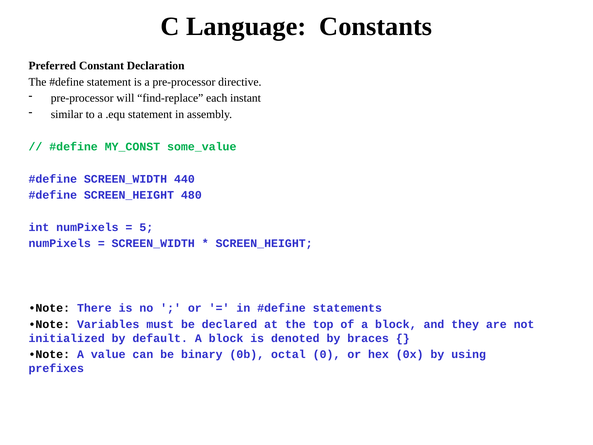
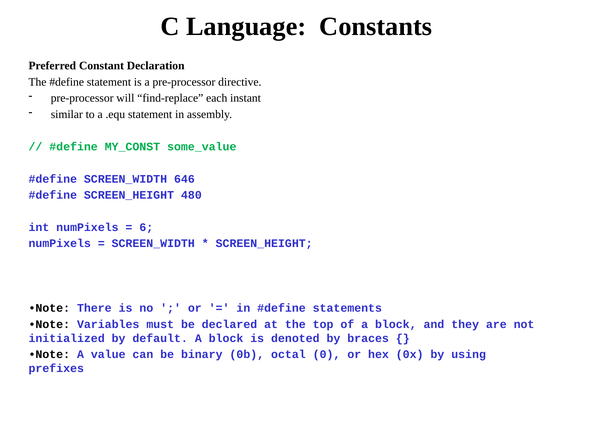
440: 440 -> 646
5: 5 -> 6
